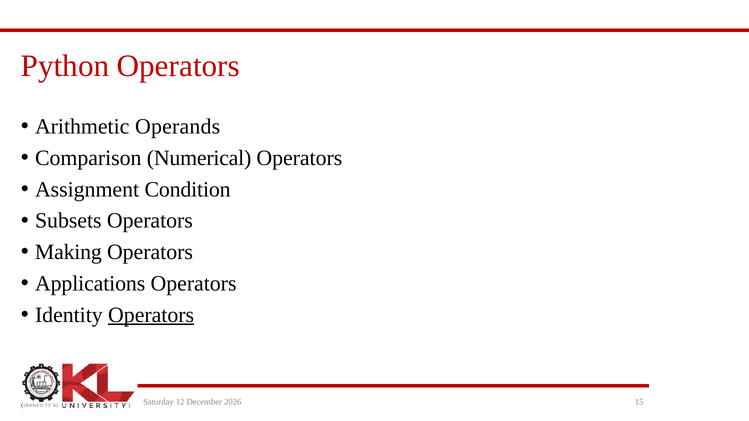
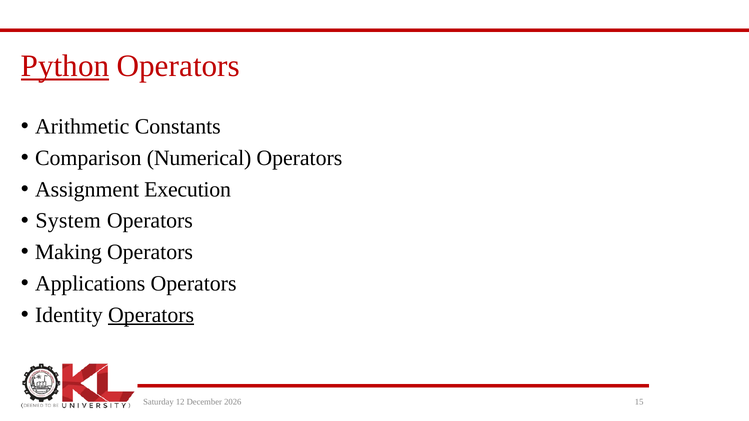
Python underline: none -> present
Operands: Operands -> Constants
Condition: Condition -> Execution
Subsets: Subsets -> System
